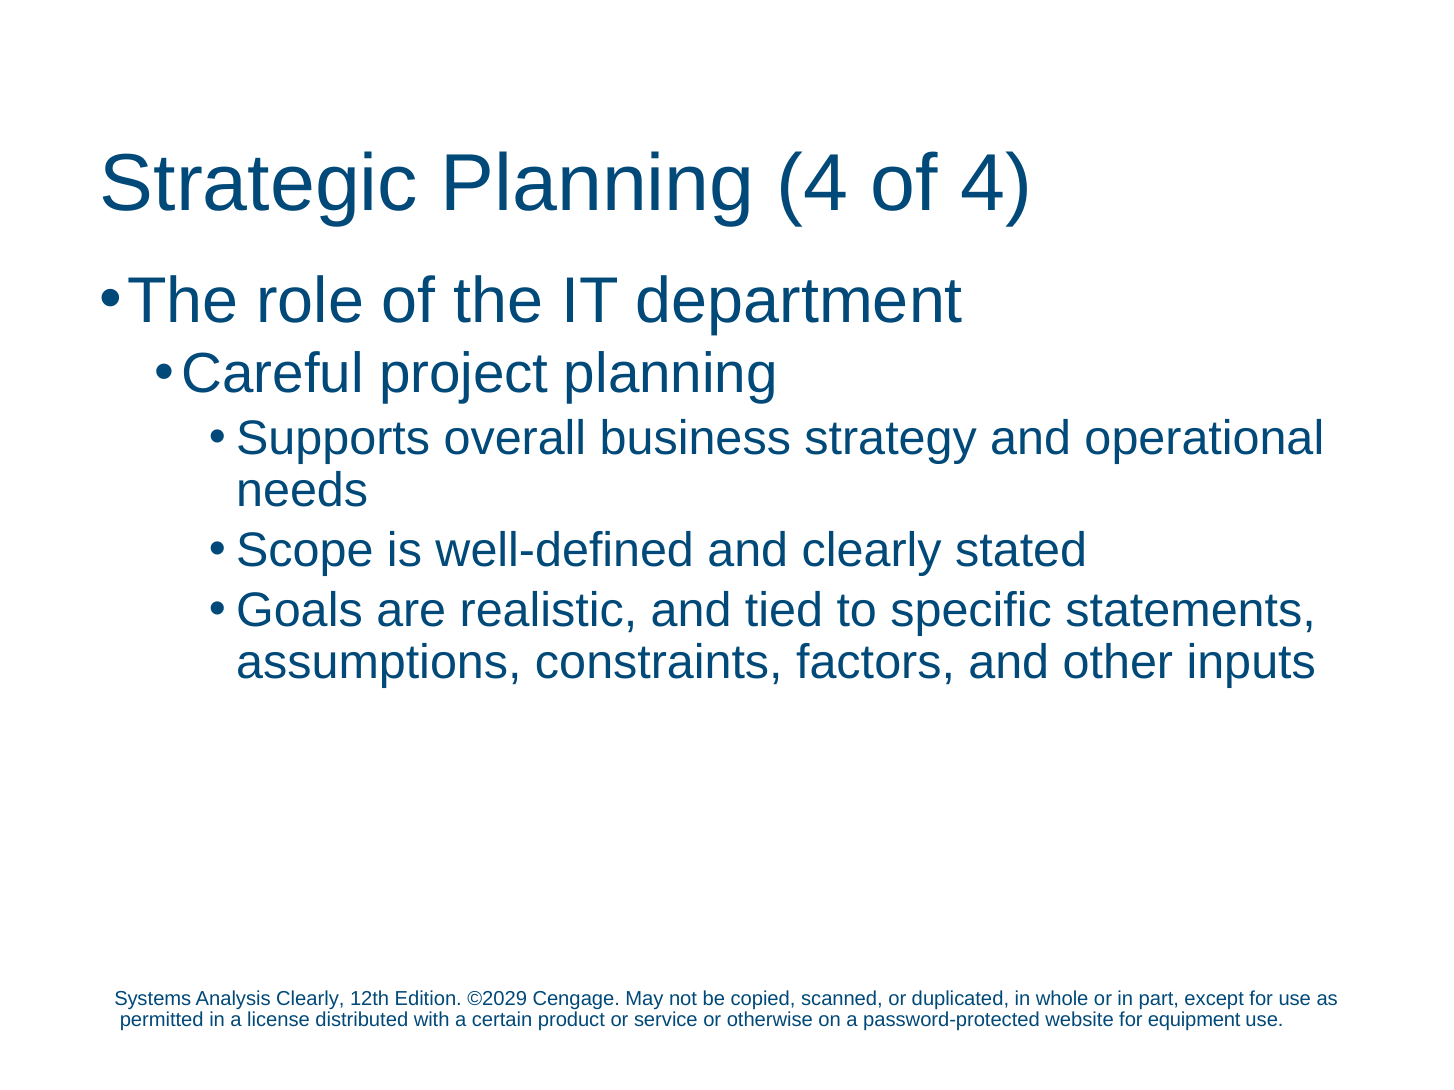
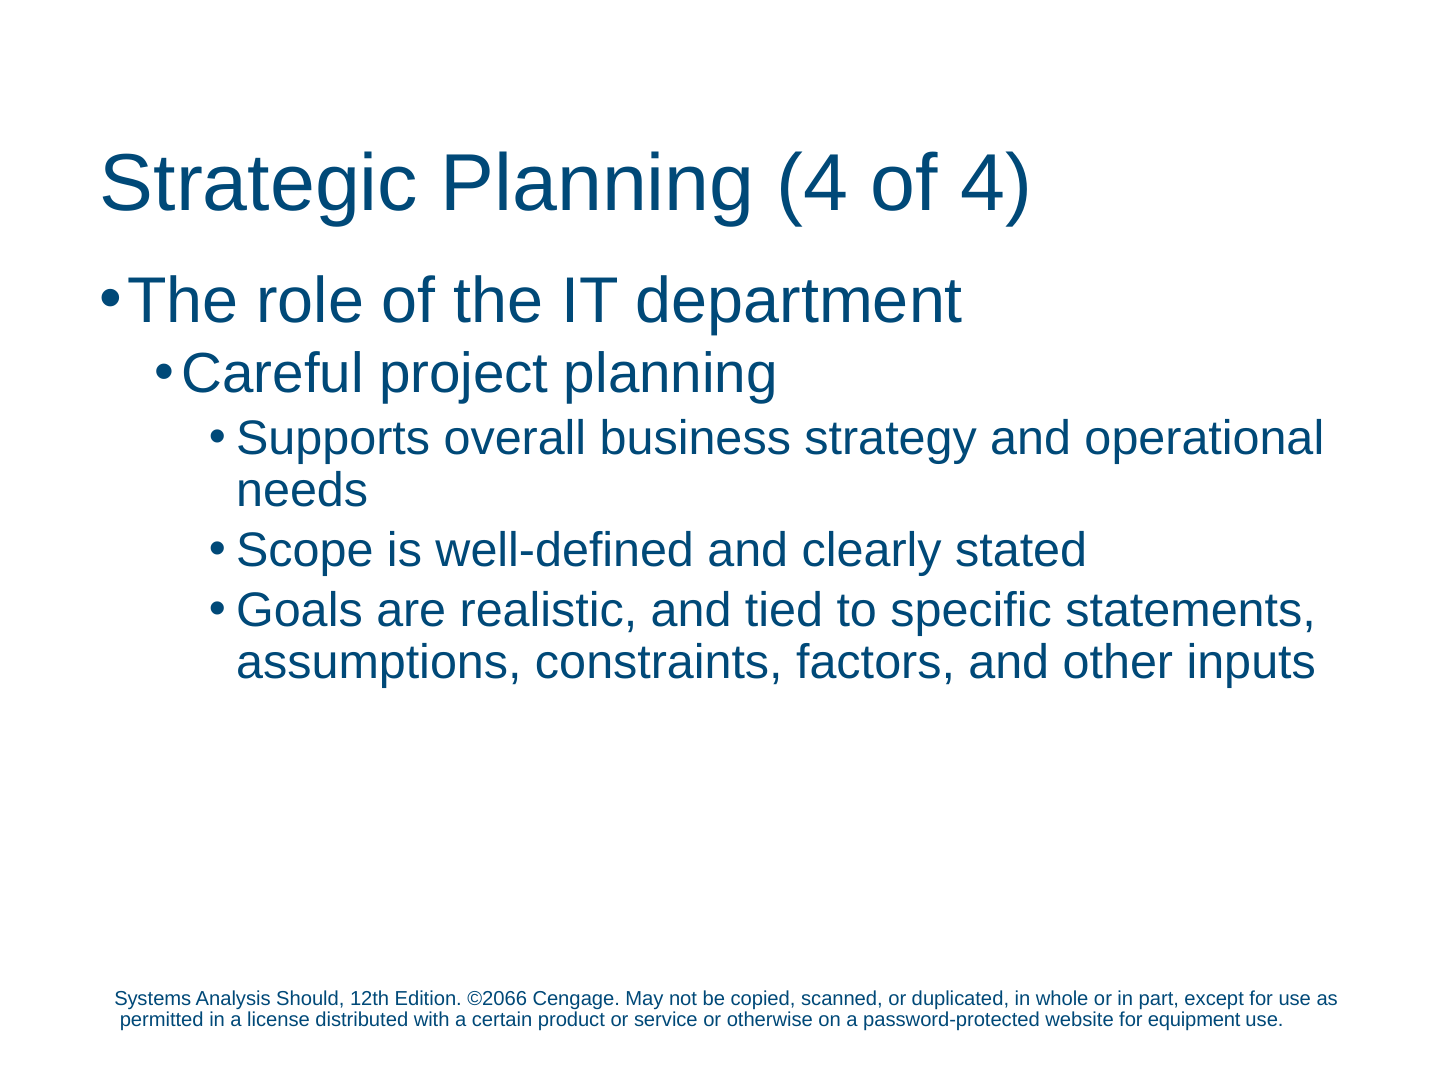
Analysis Clearly: Clearly -> Should
©2029: ©2029 -> ©2066
